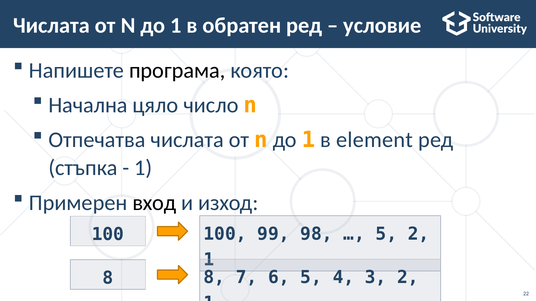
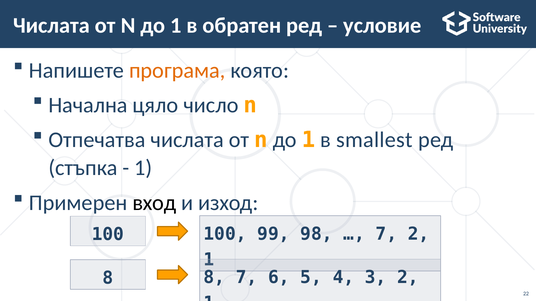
програма colour: black -> orange
element: element -> smallest
5 at (386, 234): 5 -> 7
